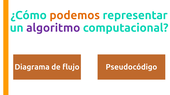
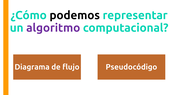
podemos colour: orange -> black
